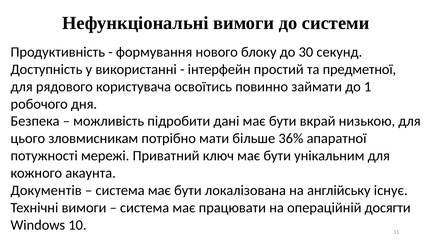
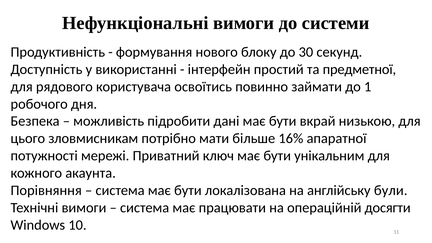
36%: 36% -> 16%
Документів: Документів -> Порівняння
існує: існує -> були
